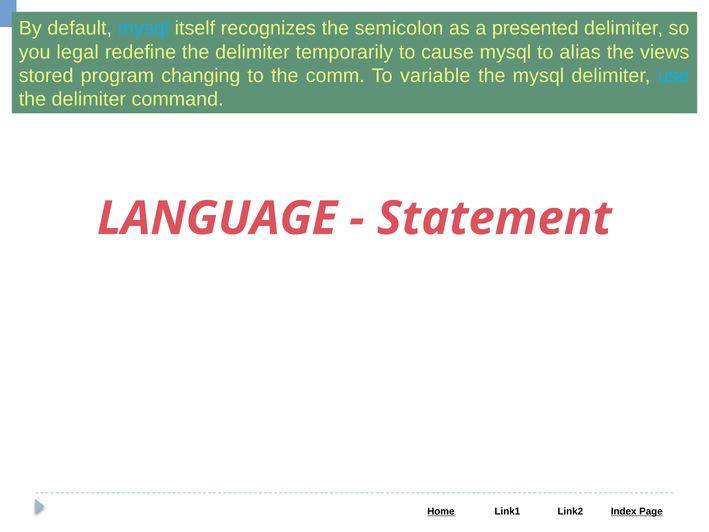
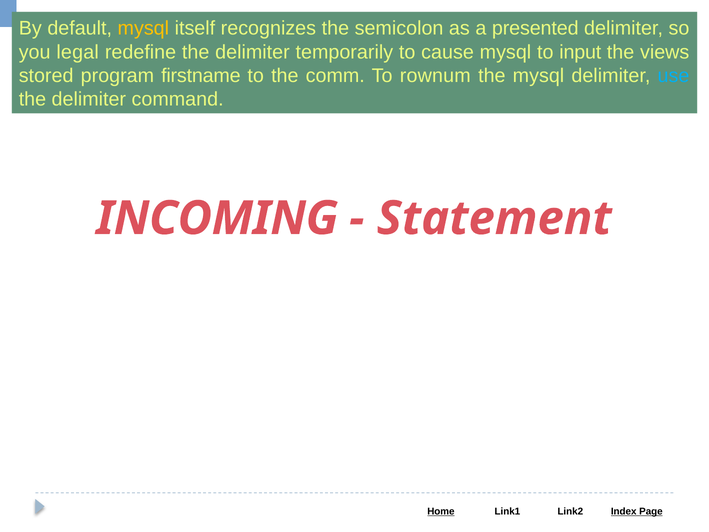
mysql at (143, 28) colour: light blue -> yellow
alias: alias -> input
changing: changing -> firstname
variable: variable -> rownum
LANGUAGE: LANGUAGE -> INCOMING
